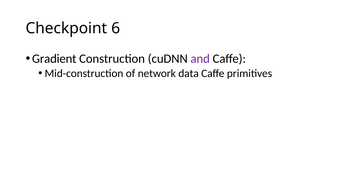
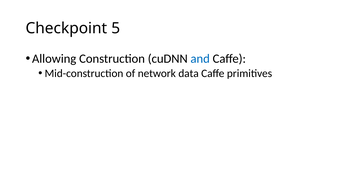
6: 6 -> 5
Gradient: Gradient -> Allowing
and colour: purple -> blue
